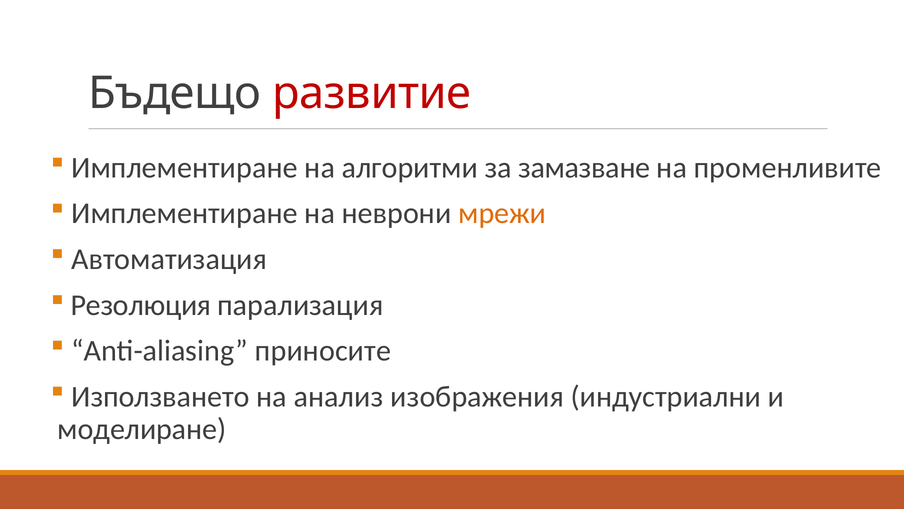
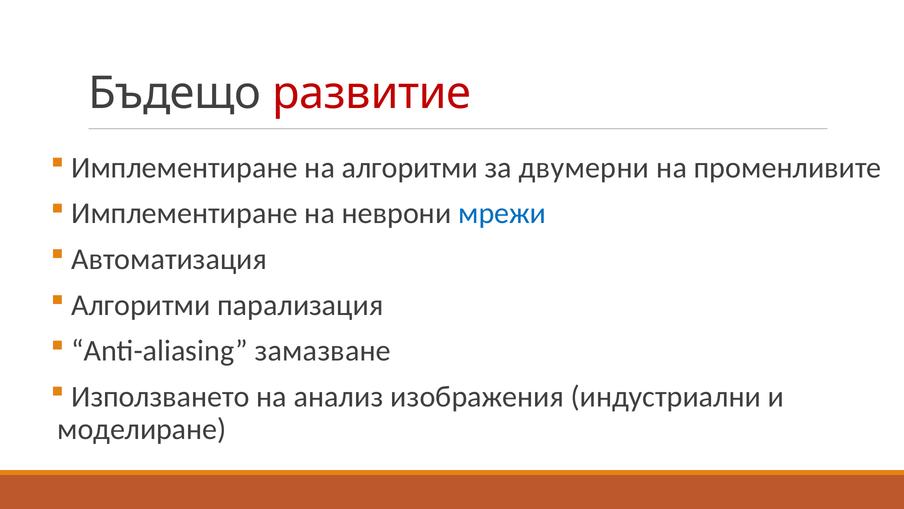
замазване: замазване -> двумерни
мрежи colour: orange -> blue
Резолюция at (141, 305): Резолюция -> Алгоритми
приносите: приносите -> замазване
